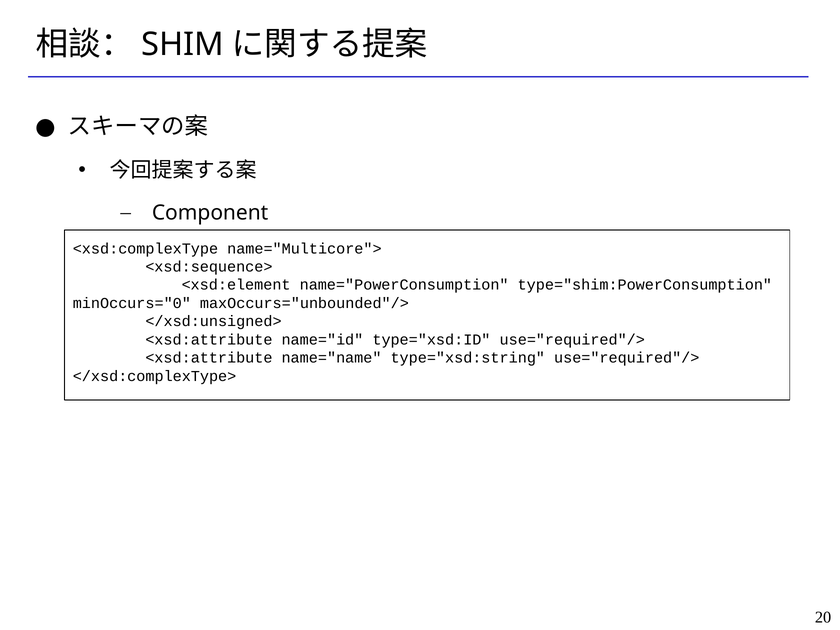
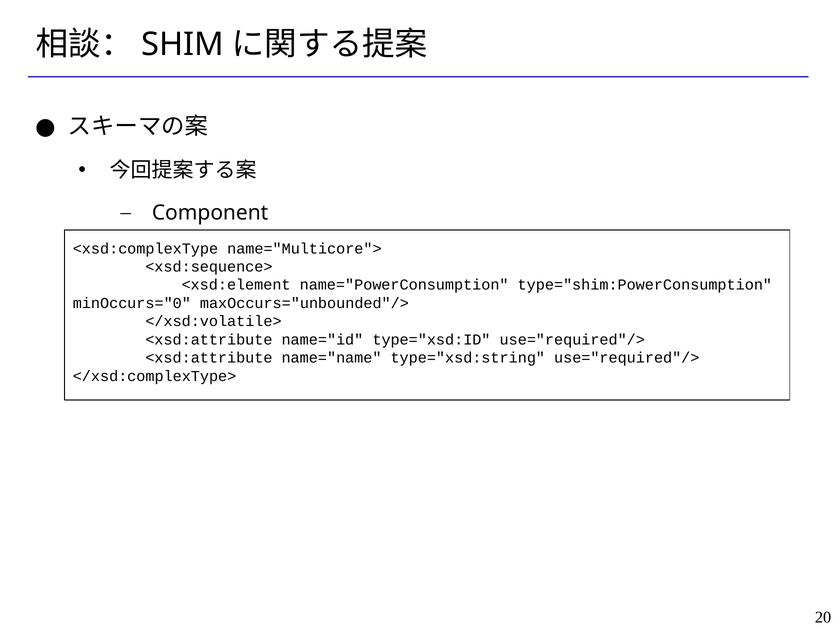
</xsd:unsigned>: </xsd:unsigned> -> </xsd:volatile>
